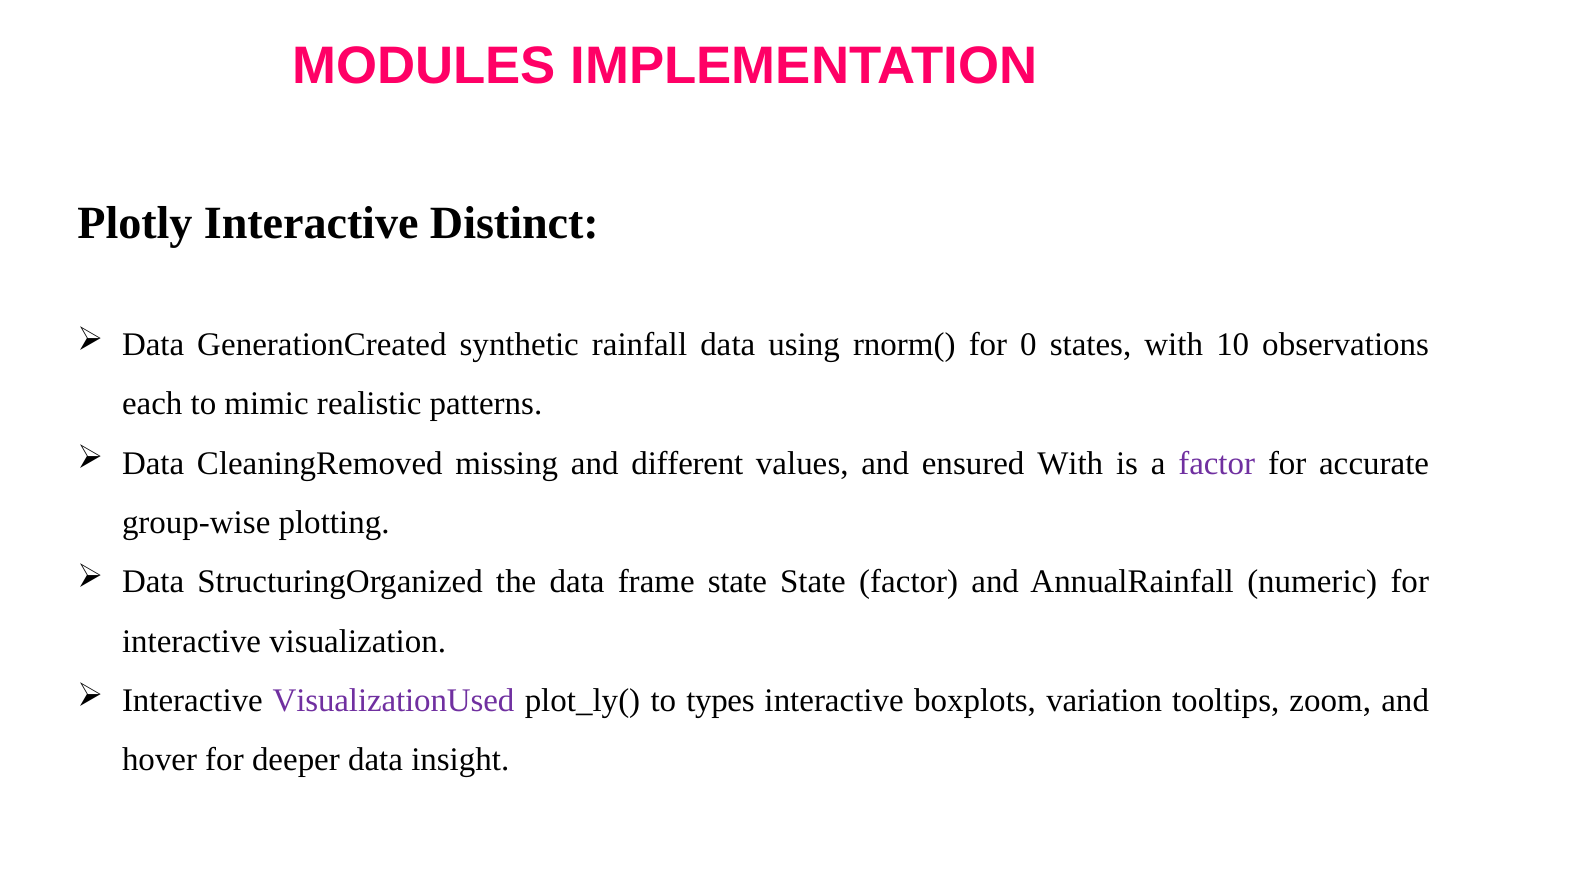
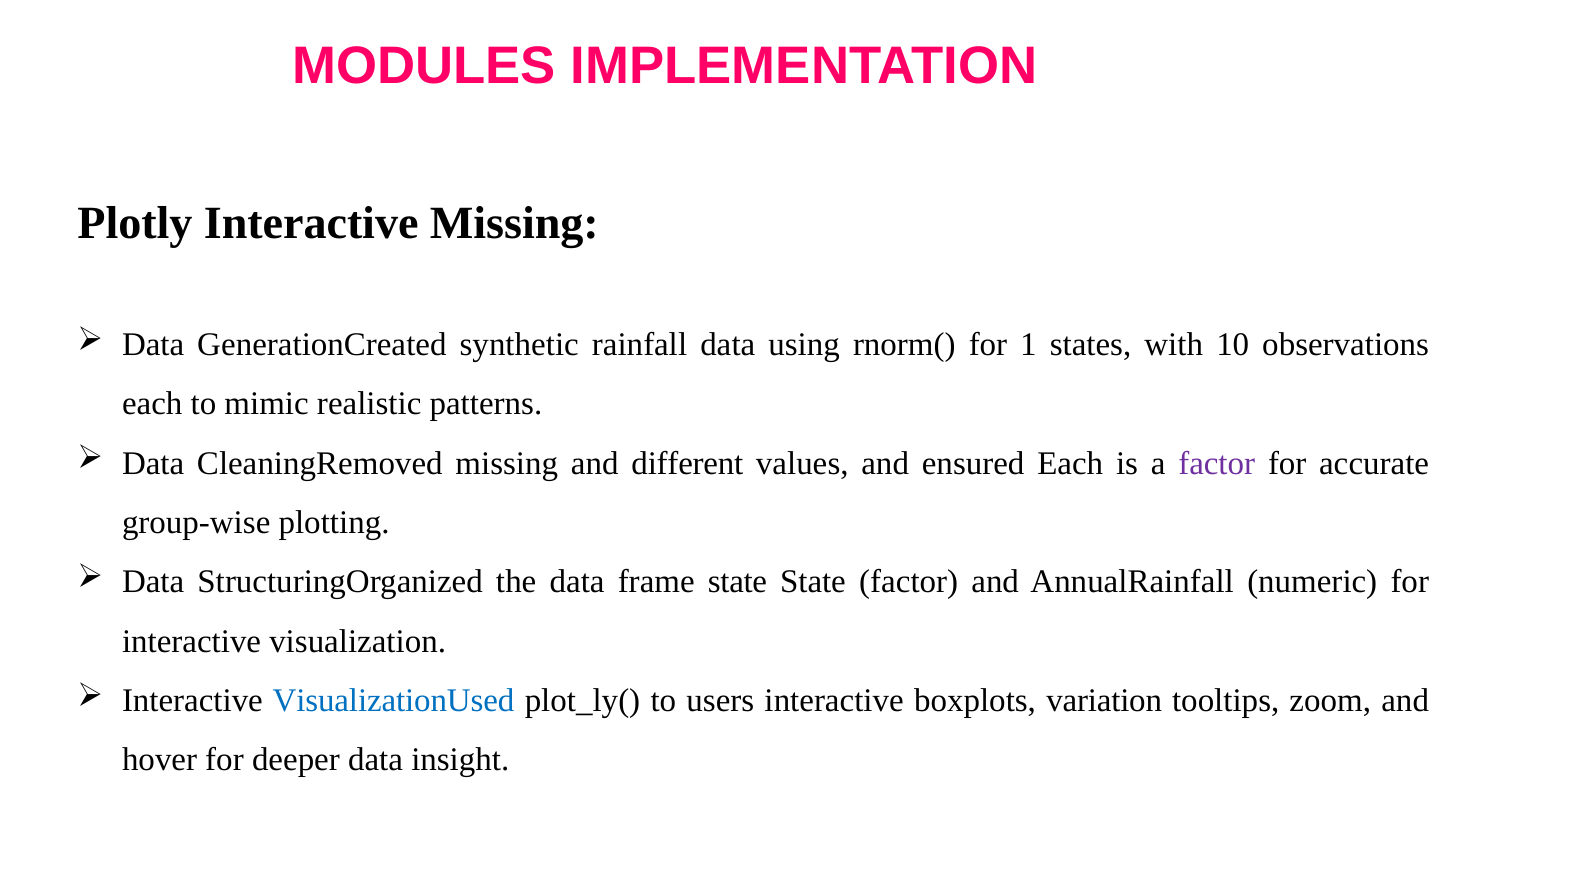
Interactive Distinct: Distinct -> Missing
0: 0 -> 1
ensured With: With -> Each
VisualizationUsed colour: purple -> blue
types: types -> users
